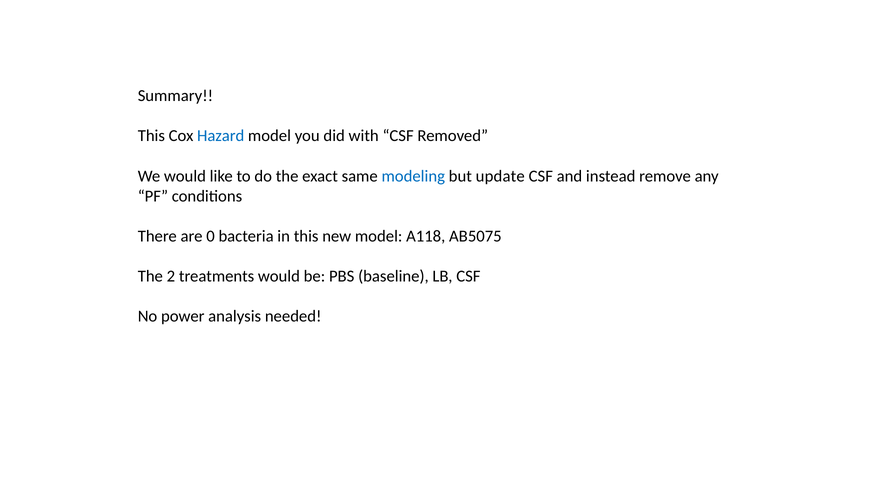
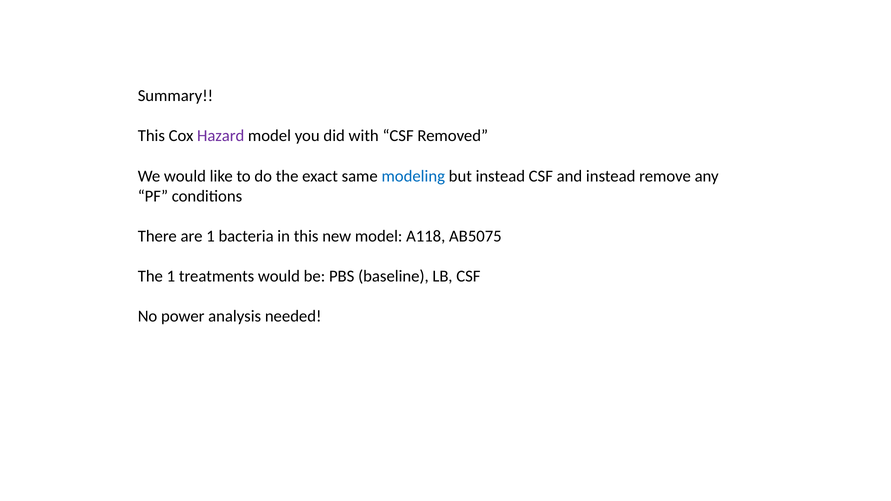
Hazard colour: blue -> purple
but update: update -> instead
are 0: 0 -> 1
The 2: 2 -> 1
